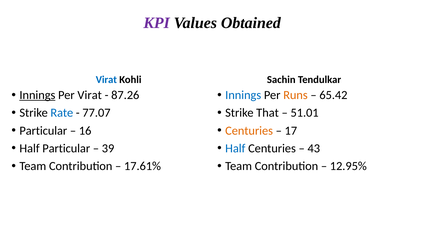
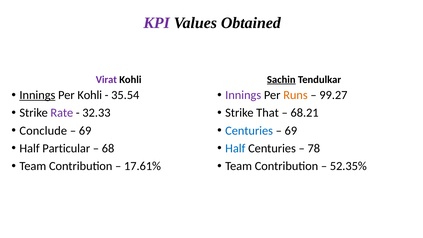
Virat at (106, 80) colour: blue -> purple
Sachin underline: none -> present
Per Virat: Virat -> Kohli
87.26: 87.26 -> 35.54
Innings at (243, 95) colour: blue -> purple
65.42: 65.42 -> 99.27
Rate colour: blue -> purple
77.07: 77.07 -> 32.33
51.01: 51.01 -> 68.21
Particular at (43, 131): Particular -> Conclude
16 at (85, 131): 16 -> 69
Centuries at (249, 131) colour: orange -> blue
17 at (291, 131): 17 -> 69
39: 39 -> 68
43: 43 -> 78
12.95%: 12.95% -> 52.35%
